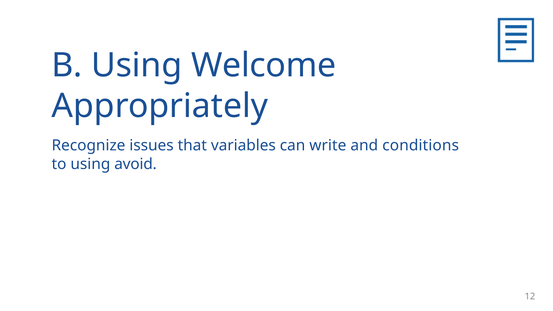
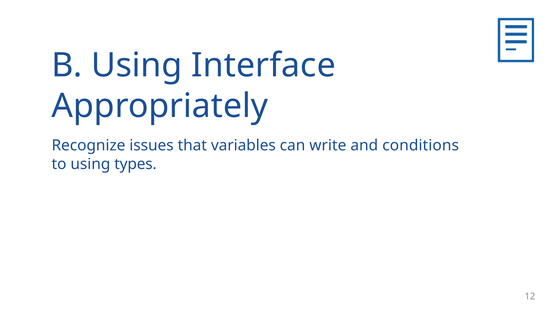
Welcome: Welcome -> Interface
avoid: avoid -> types
